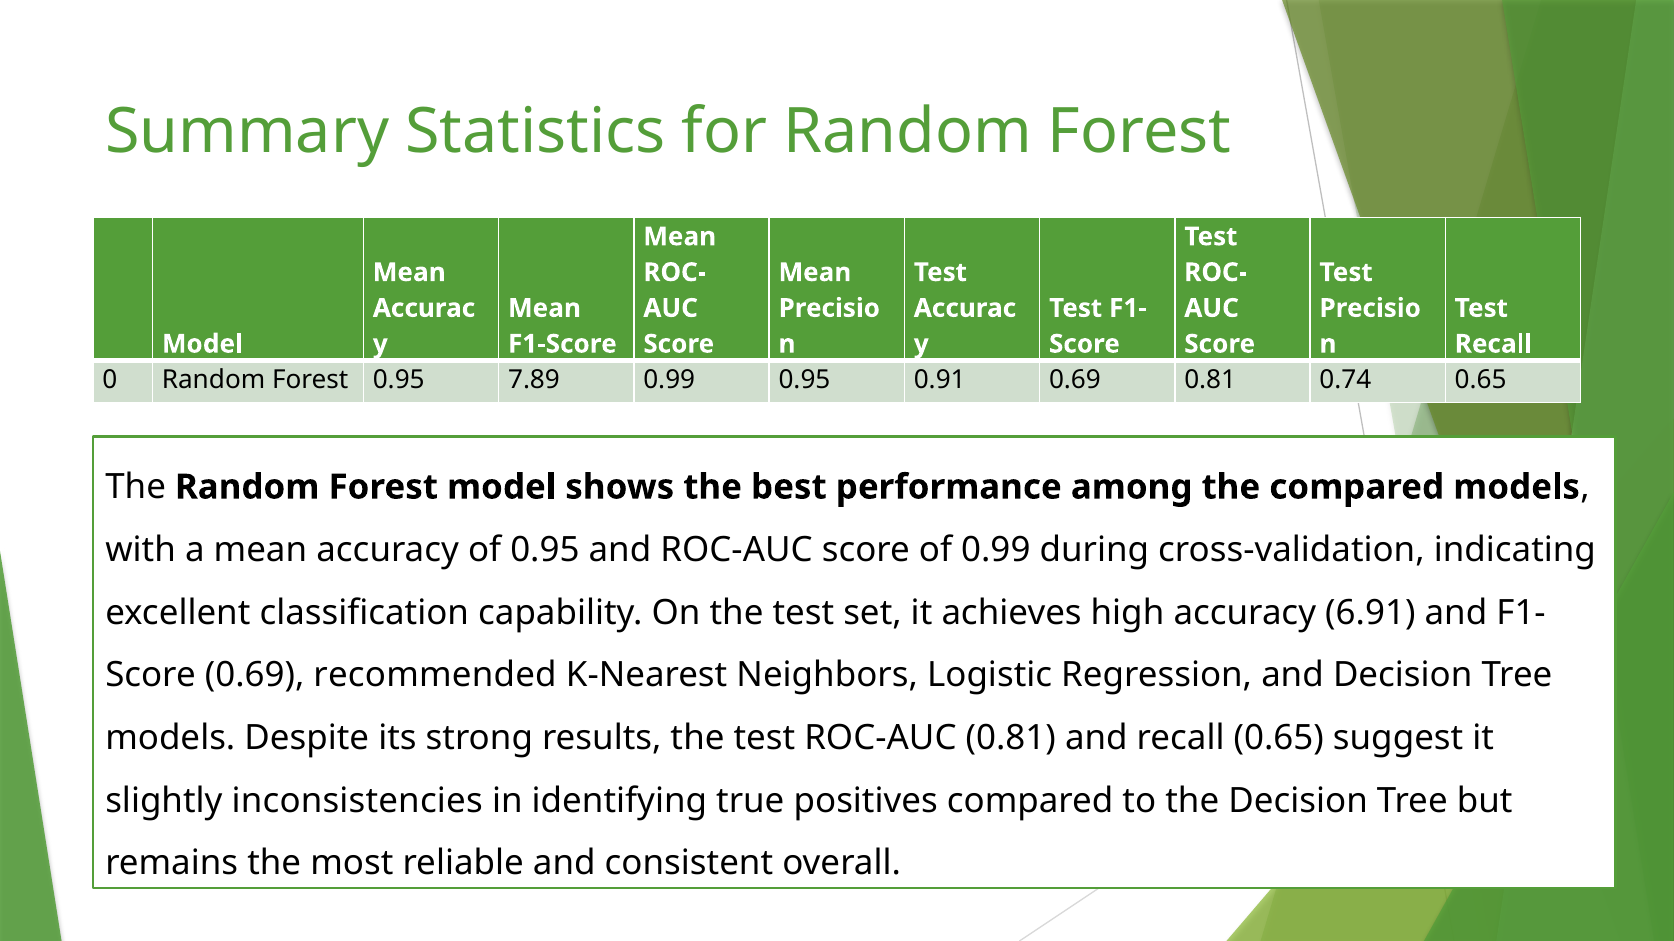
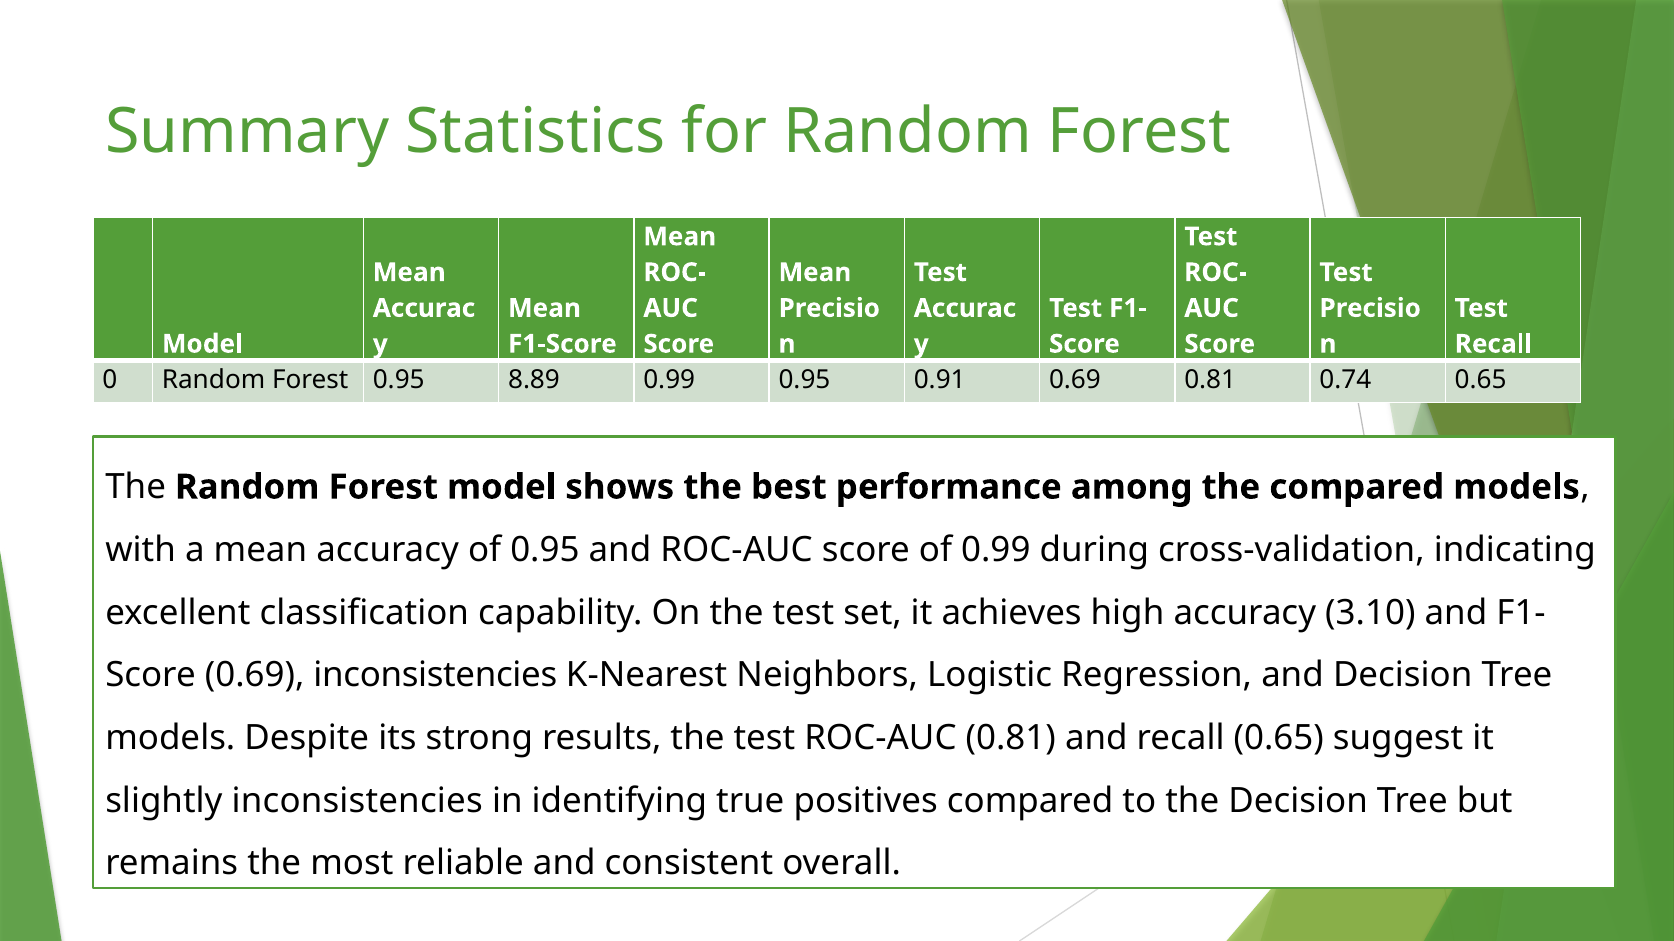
7.89: 7.89 -> 8.89
6.91: 6.91 -> 3.10
0.69 recommended: recommended -> inconsistencies
